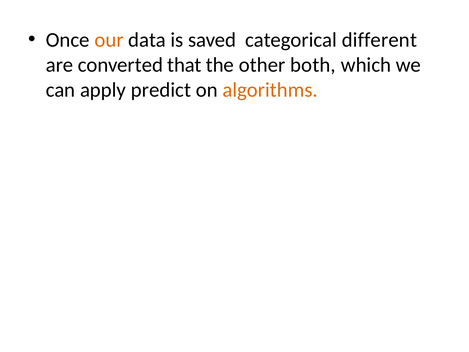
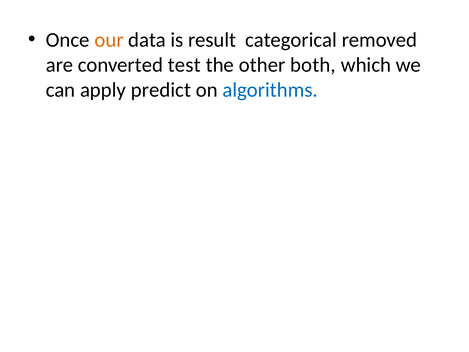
saved: saved -> result
different: different -> removed
that: that -> test
algorithms colour: orange -> blue
